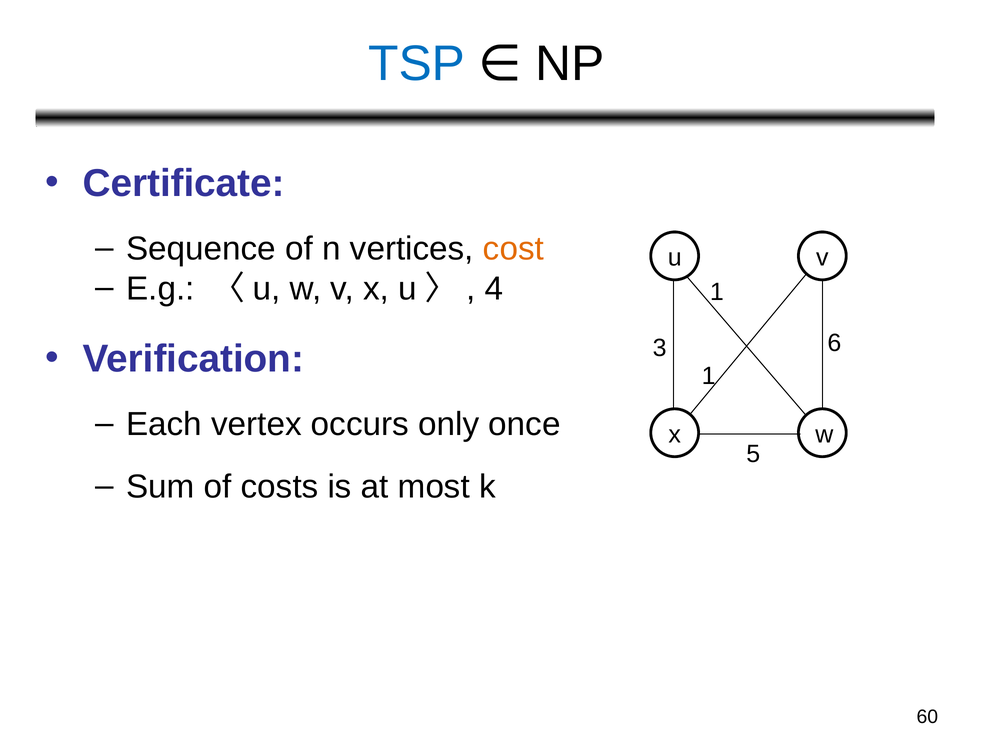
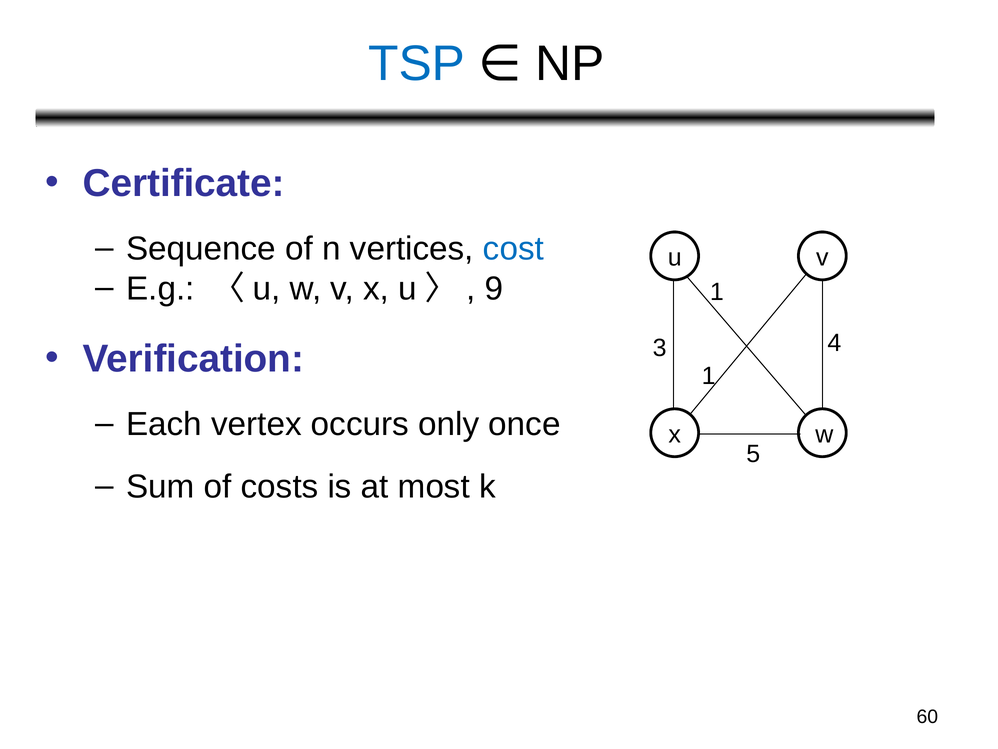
cost colour: orange -> blue
4: 4 -> 9
6: 6 -> 4
